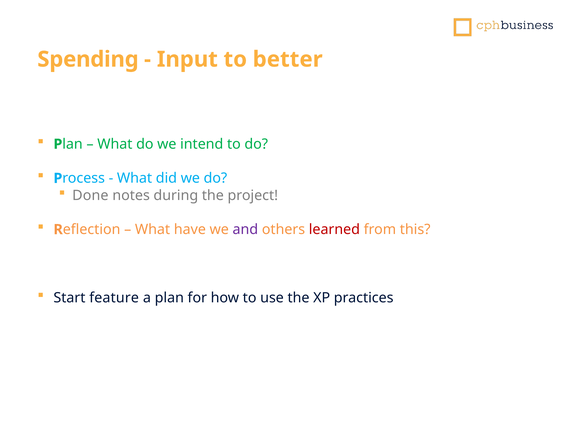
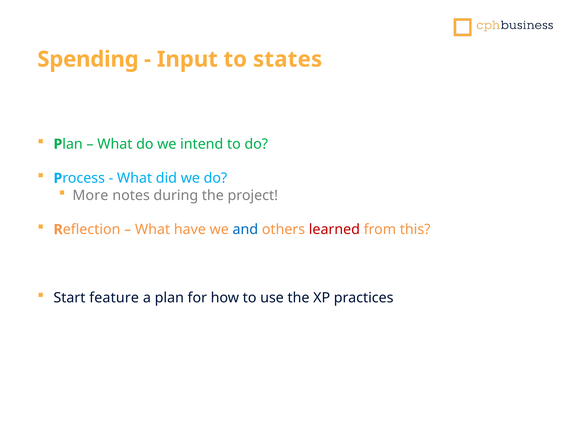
better: better -> states
Done: Done -> More
and colour: purple -> blue
